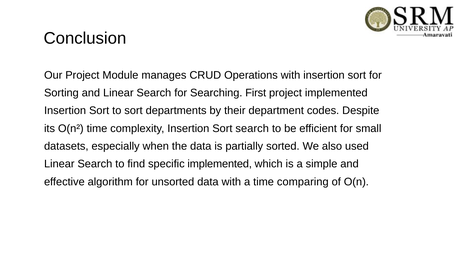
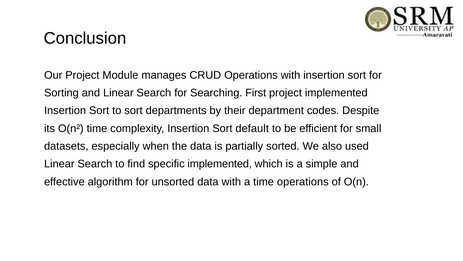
Sort search: search -> default
time comparing: comparing -> operations
